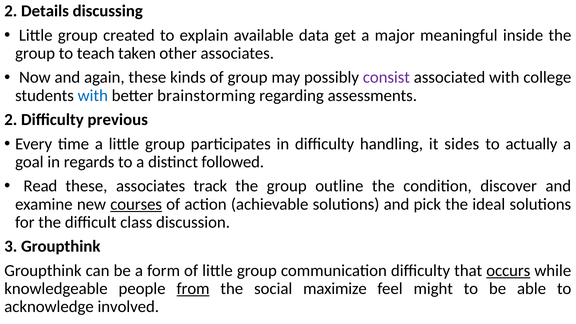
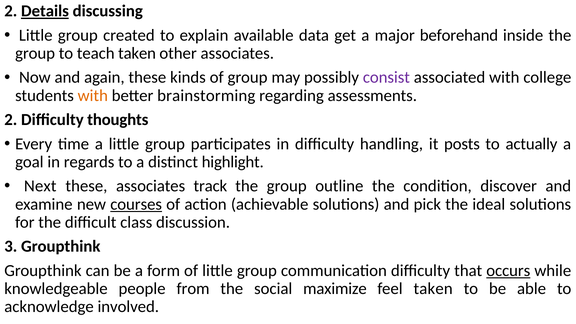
Details underline: none -> present
meaningful: meaningful -> beforehand
with at (93, 96) colour: blue -> orange
previous: previous -> thoughts
sides: sides -> posts
followed: followed -> highlight
Read: Read -> Next
from underline: present -> none
feel might: might -> taken
